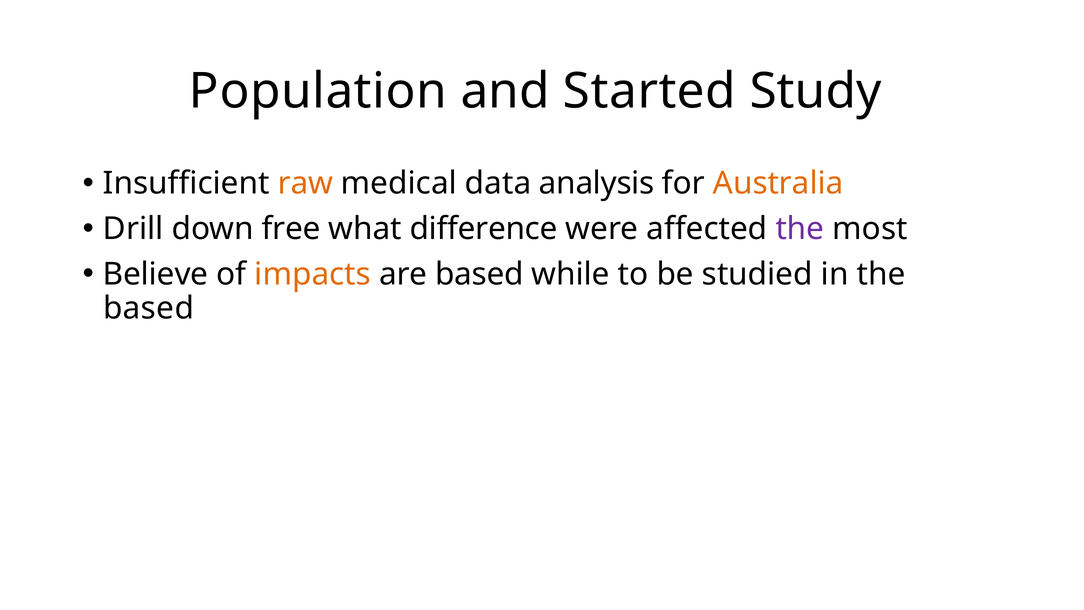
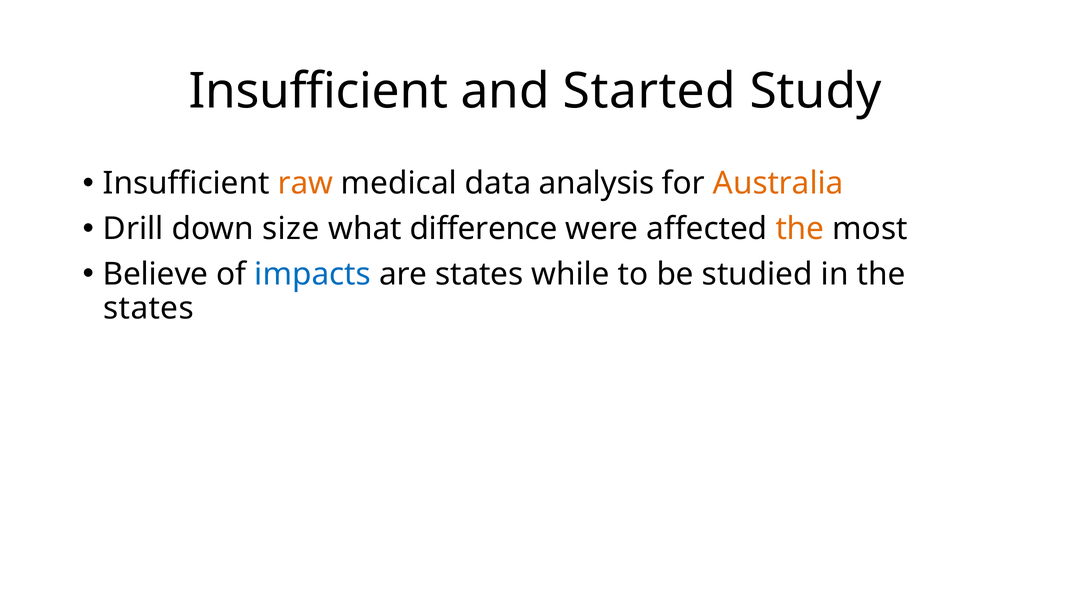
Population at (318, 91): Population -> Insufficient
free: free -> size
the at (800, 229) colour: purple -> orange
impacts colour: orange -> blue
are based: based -> states
based at (149, 308): based -> states
